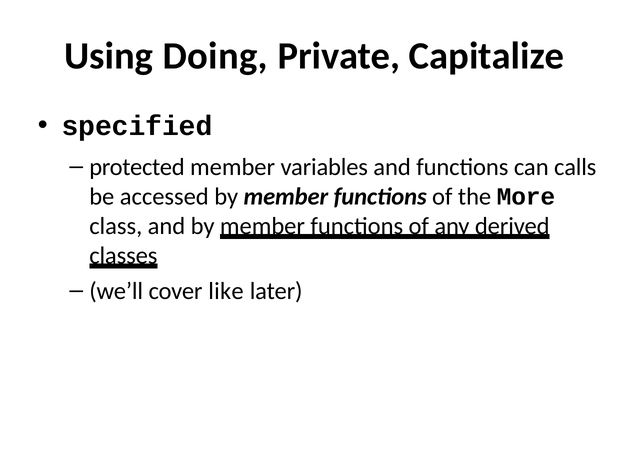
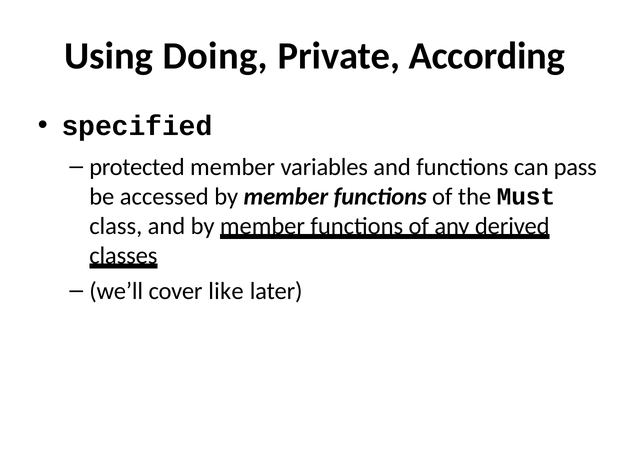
Capitalize: Capitalize -> According
calls: calls -> pass
More: More -> Must
